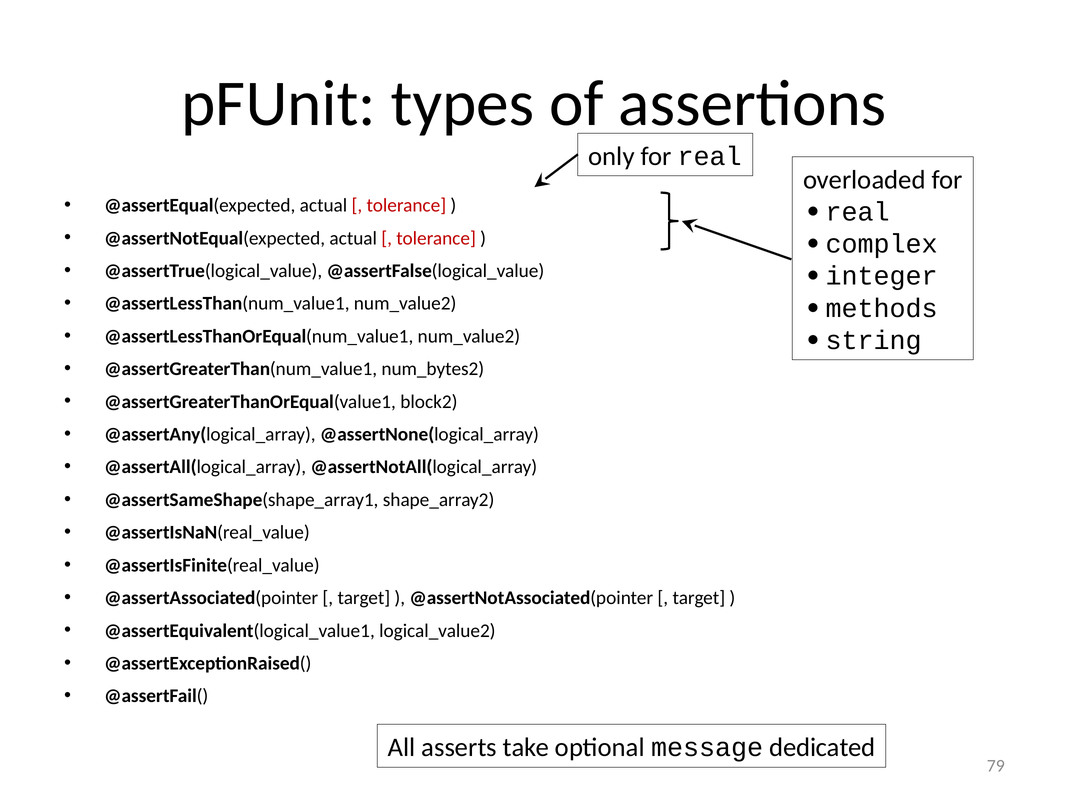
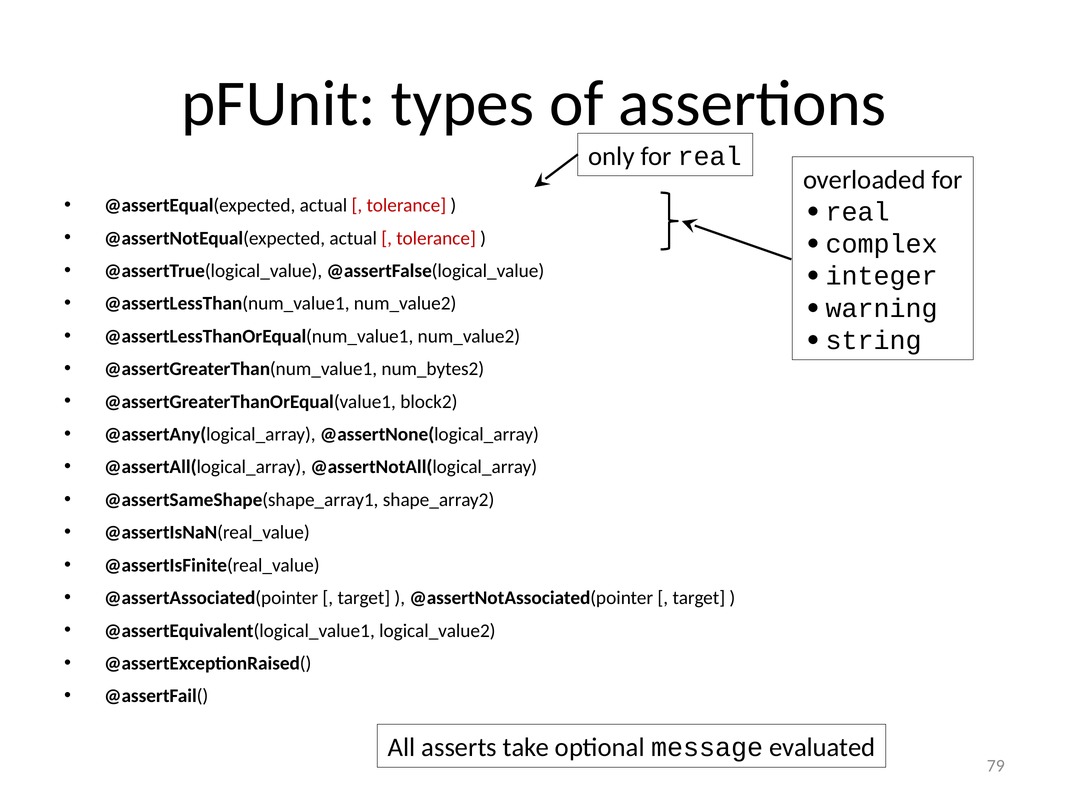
methods: methods -> warning
dedicated: dedicated -> evaluated
